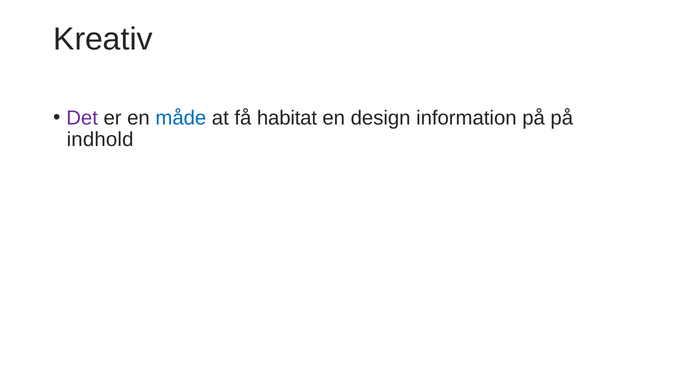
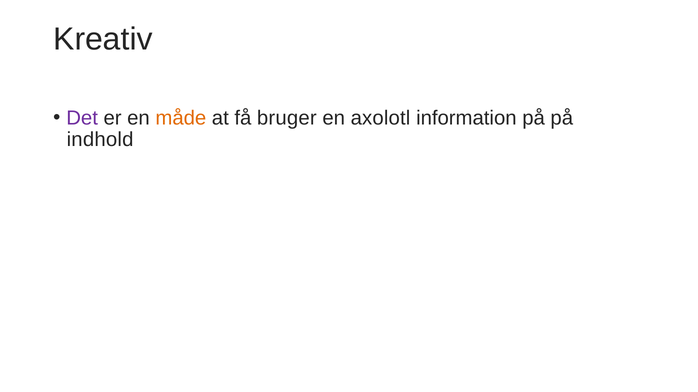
måde colour: blue -> orange
habitat: habitat -> bruger
design: design -> axolotl
